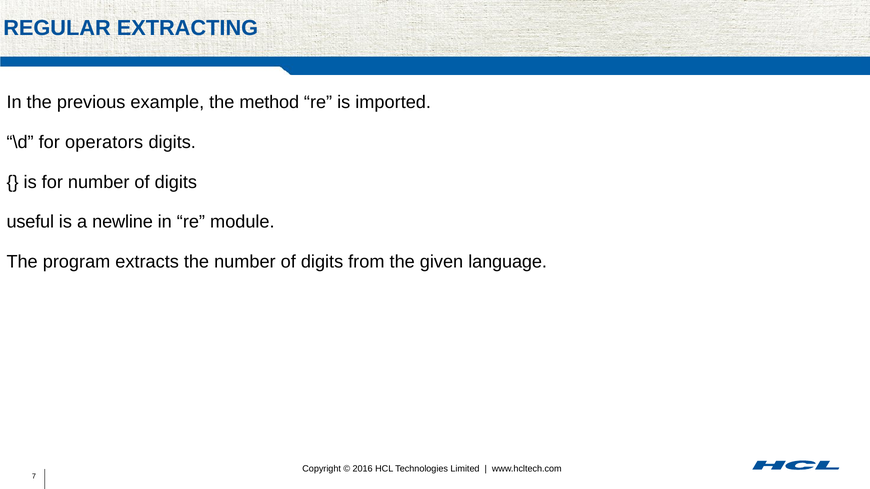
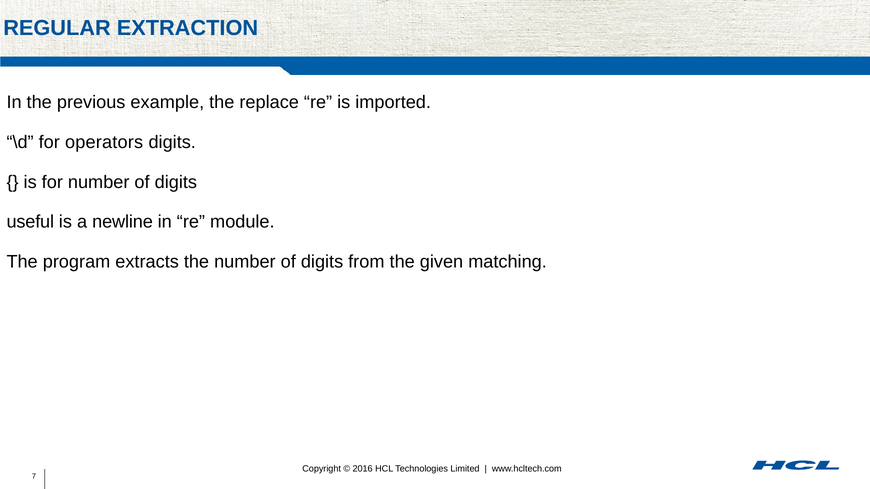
EXTRACTING: EXTRACTING -> EXTRACTION
method: method -> replace
language: language -> matching
